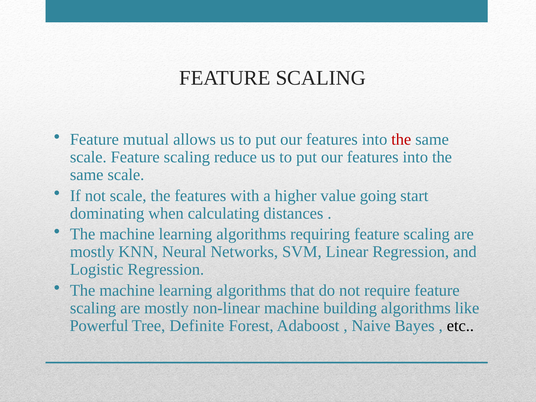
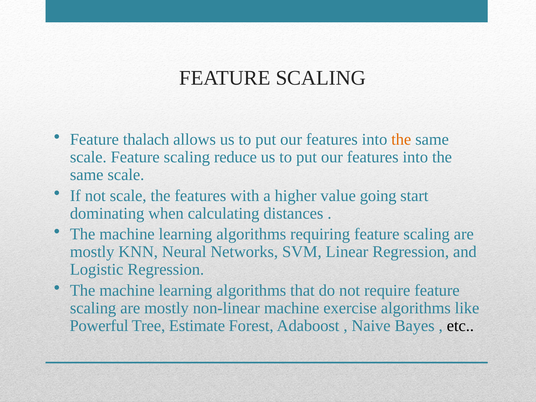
mutual: mutual -> thalach
the at (401, 139) colour: red -> orange
building: building -> exercise
Definite: Definite -> Estimate
